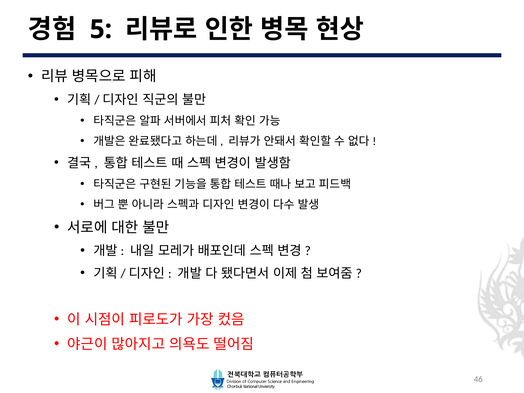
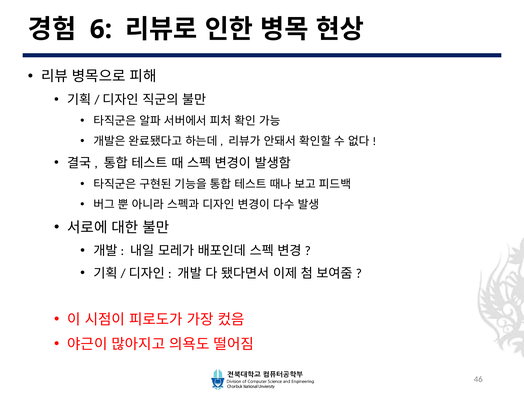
5: 5 -> 6
